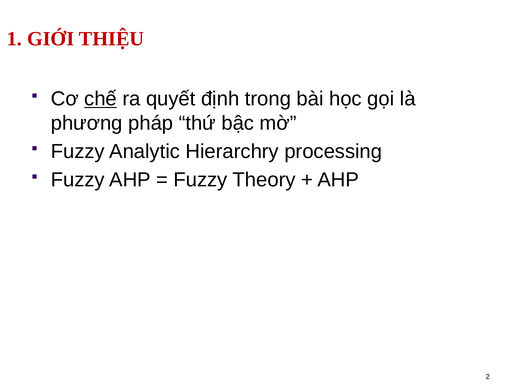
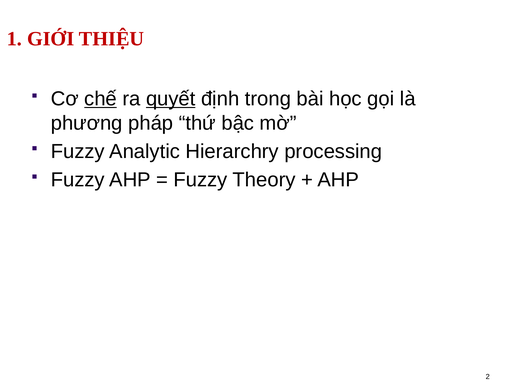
quyết underline: none -> present
